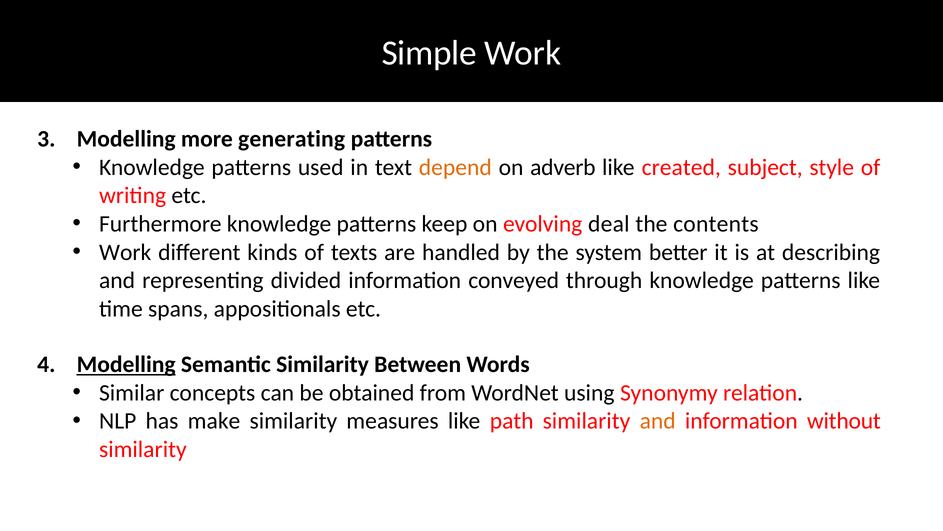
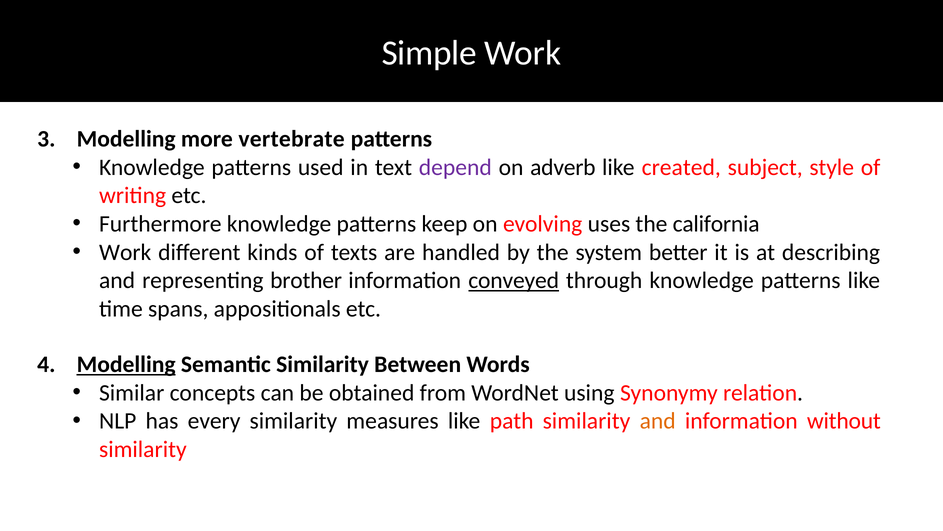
generating: generating -> vertebrate
depend colour: orange -> purple
deal: deal -> uses
contents: contents -> california
divided: divided -> brother
conveyed underline: none -> present
make: make -> every
